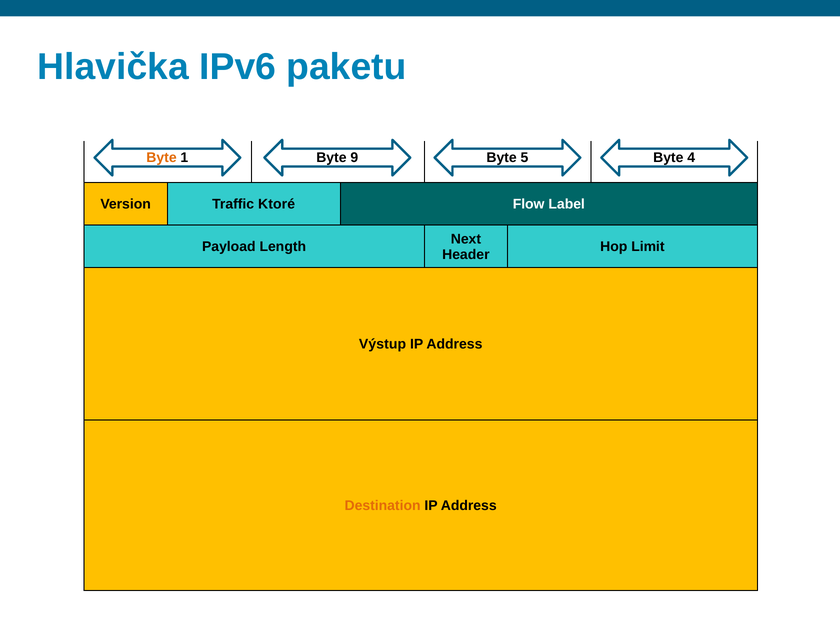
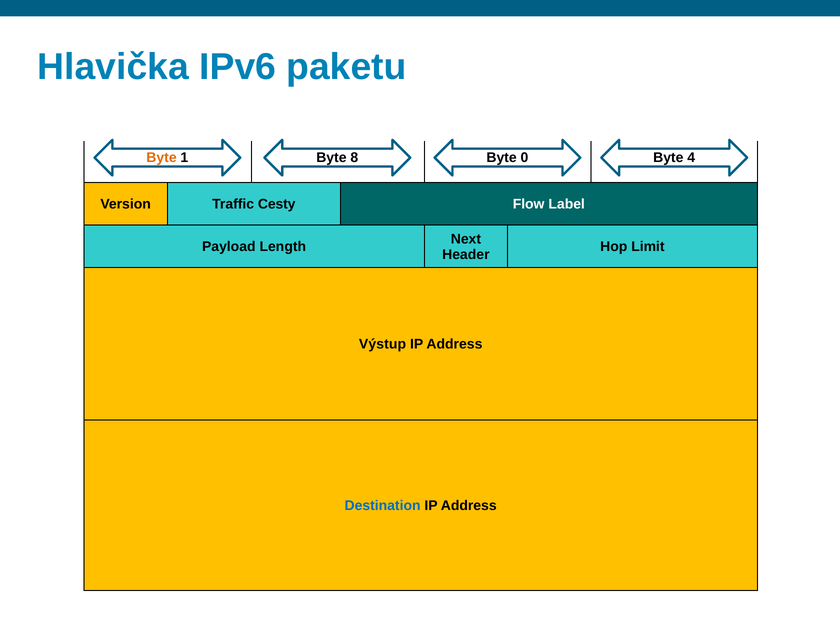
9: 9 -> 8
5: 5 -> 0
Ktoré: Ktoré -> Cesty
Destination colour: orange -> blue
